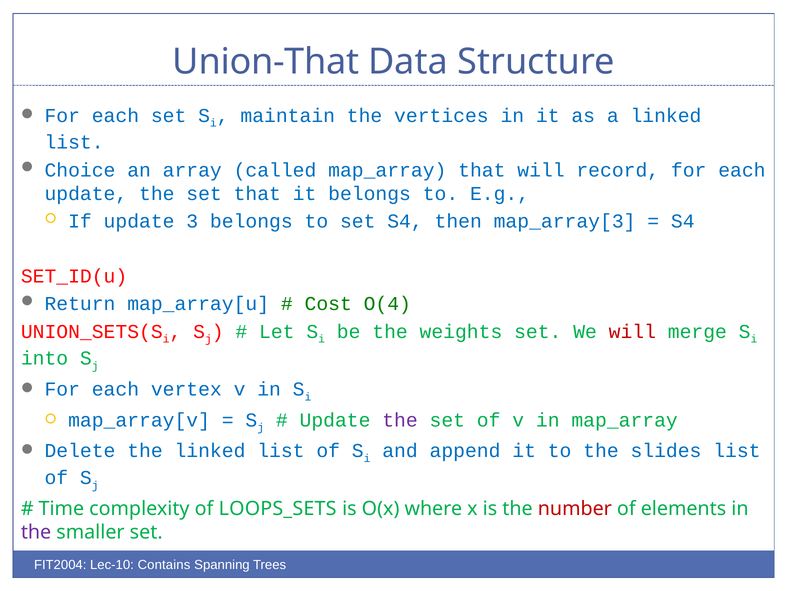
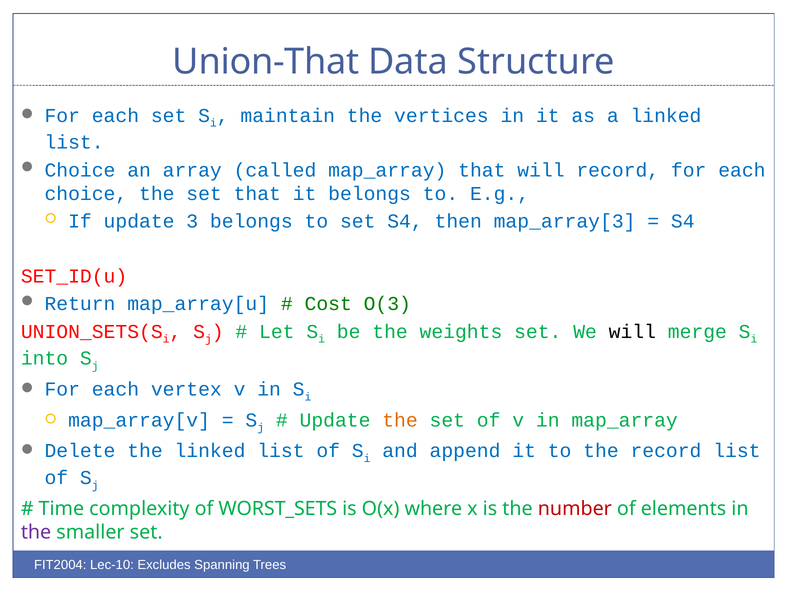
update at (86, 194): update -> choice
O(4: O(4 -> O(3
will at (632, 332) colour: red -> black
the at (400, 420) colour: purple -> orange
the slides: slides -> record
LOOPS_SETS: LOOPS_SETS -> WORST_SETS
Contains: Contains -> Excludes
